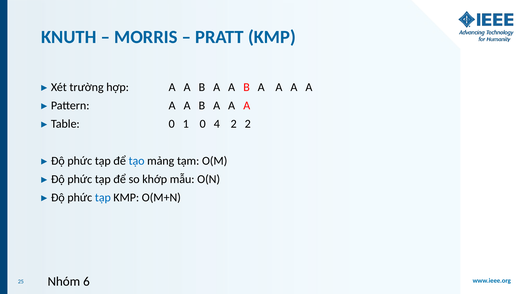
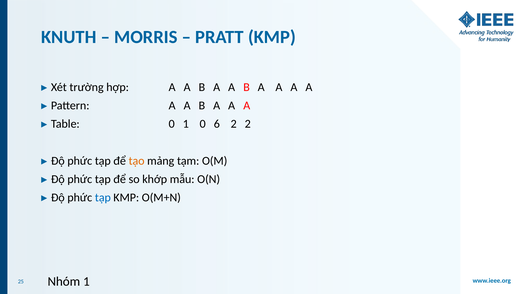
4: 4 -> 6
tạo colour: blue -> orange
Nhóm 6: 6 -> 1
